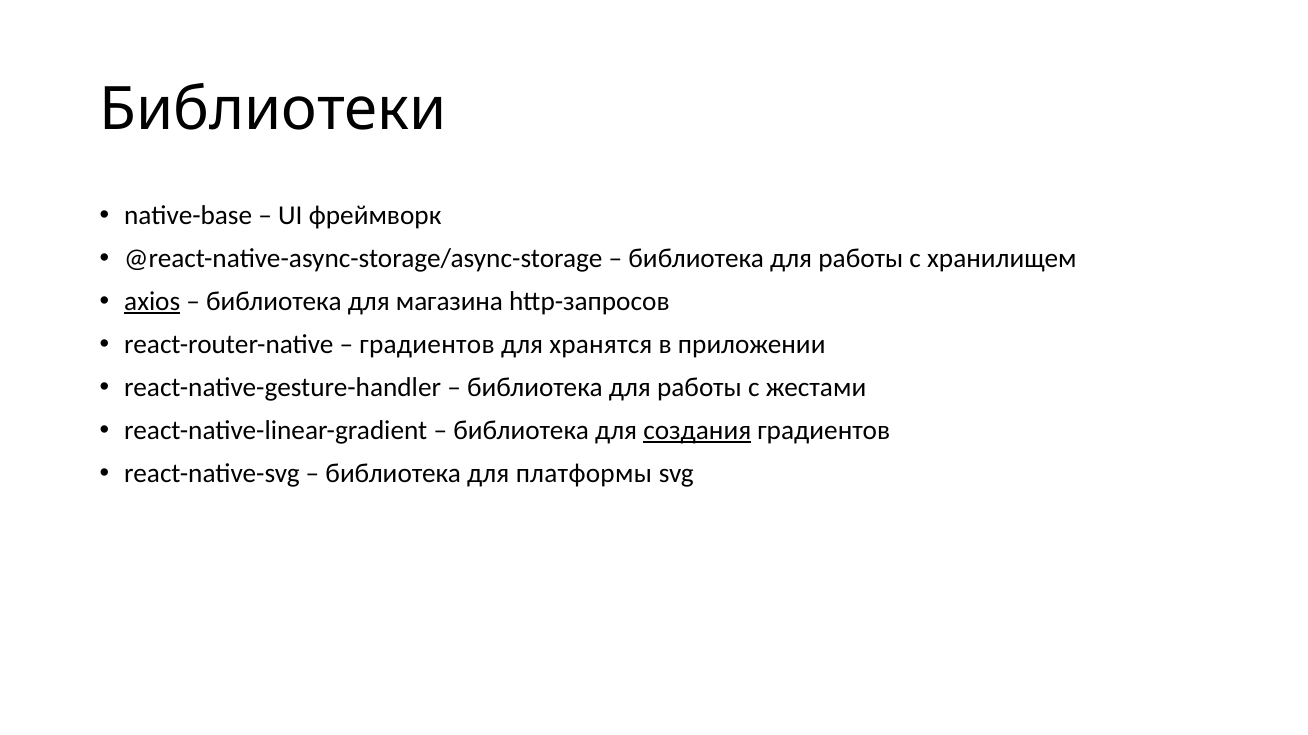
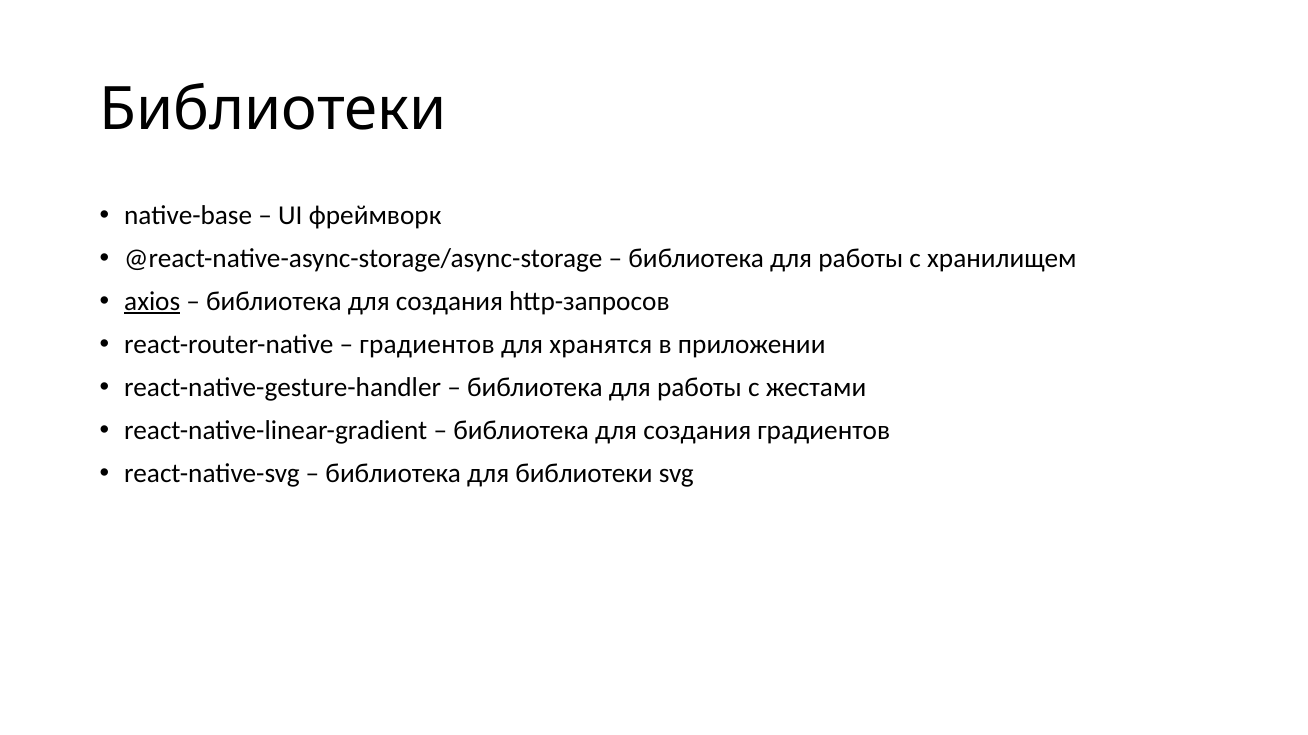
магазина at (449, 302): магазина -> создания
создания at (697, 431) underline: present -> none
для платформы: платформы -> библиотеки
